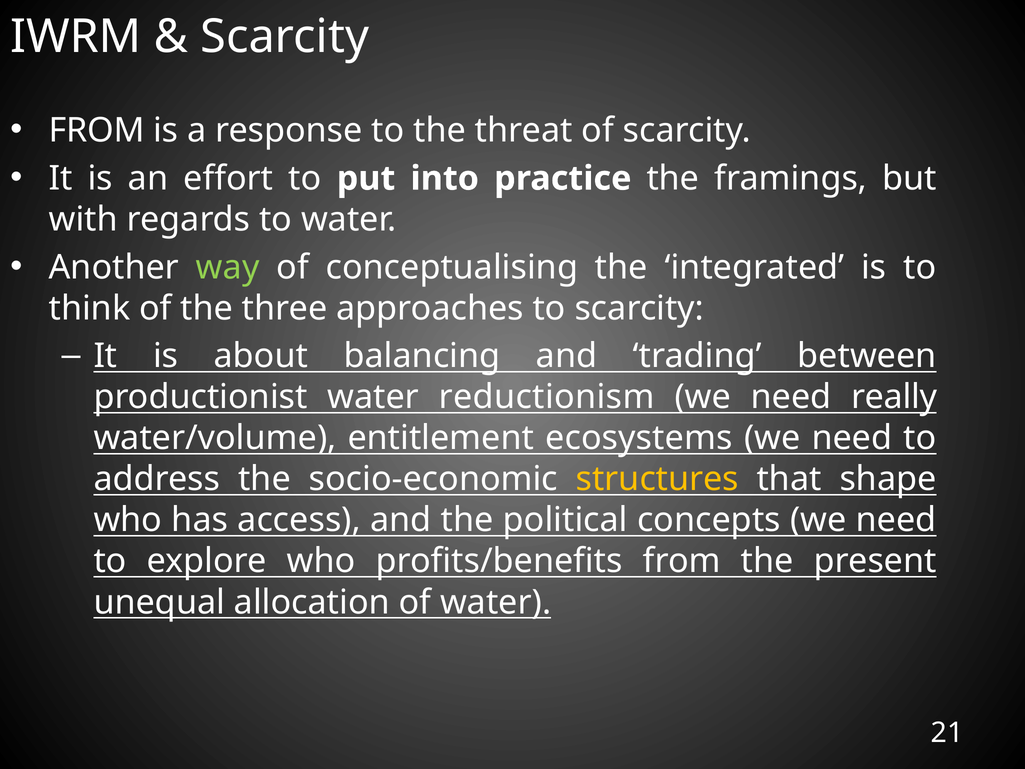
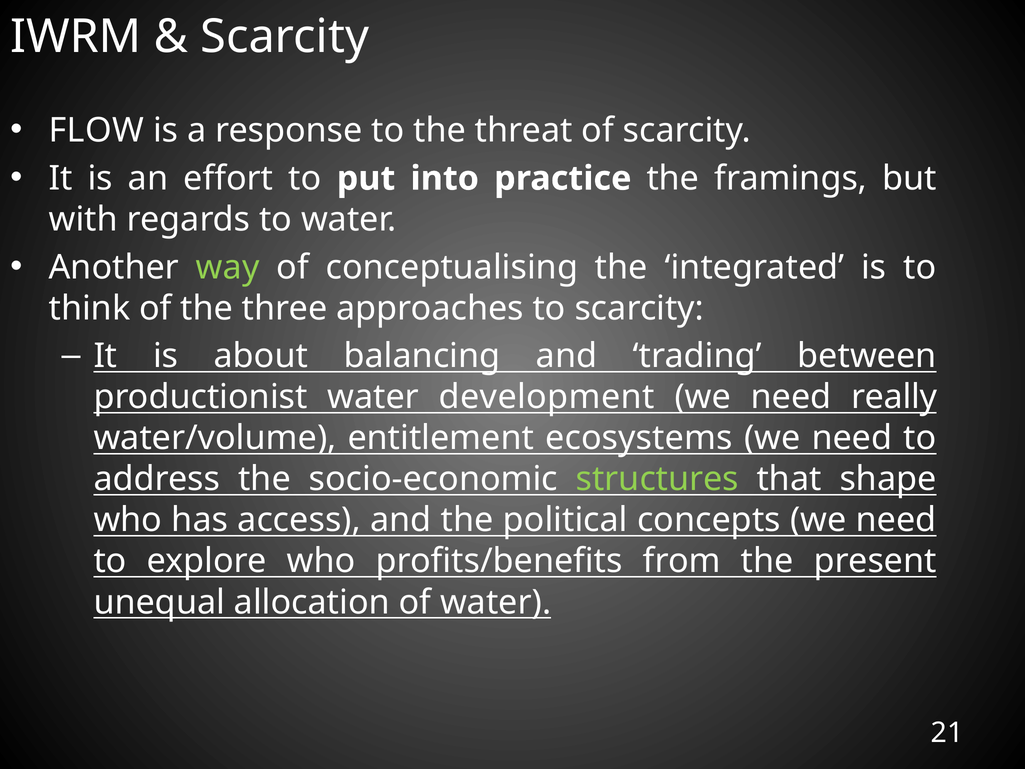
FROM at (97, 131): FROM -> FLOW
reductionism: reductionism -> development
structures colour: yellow -> light green
